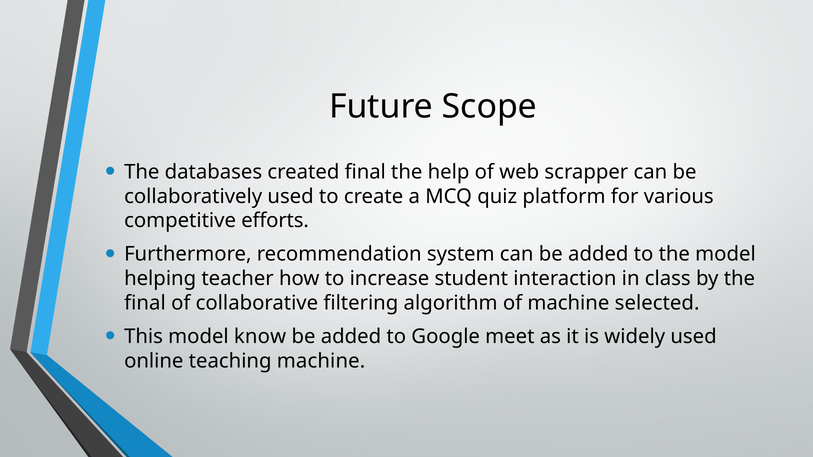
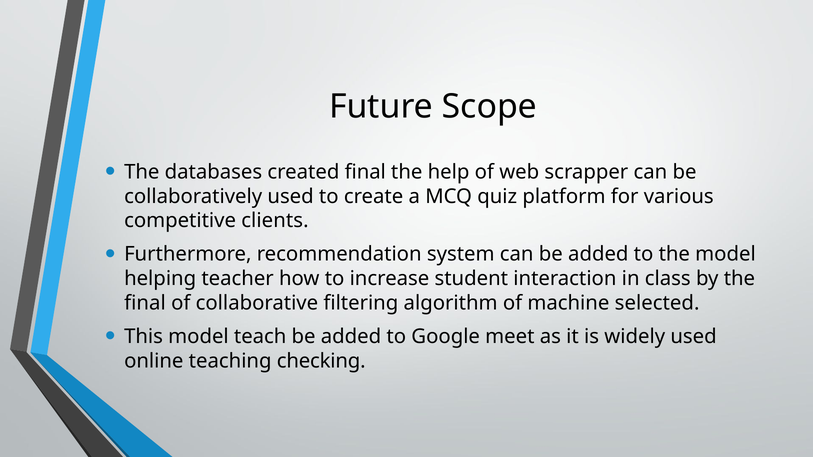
efforts: efforts -> clients
know: know -> teach
teaching machine: machine -> checking
